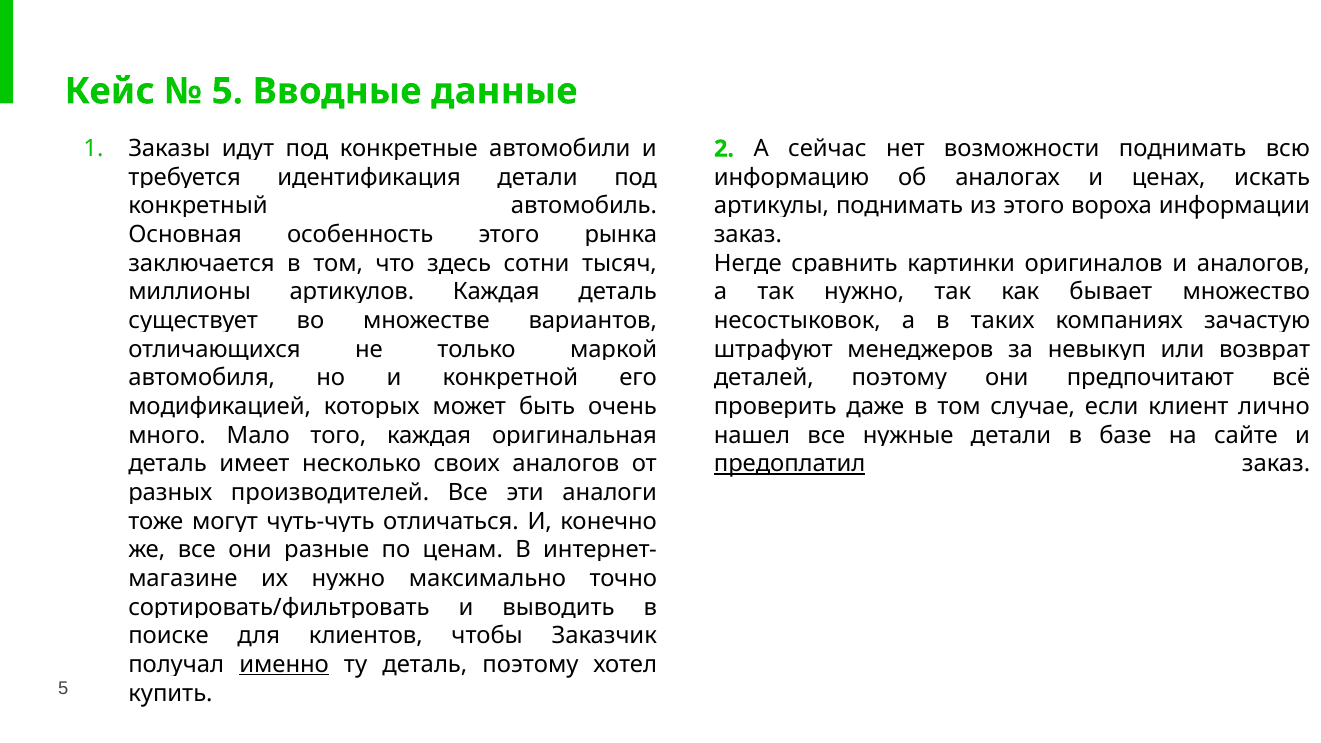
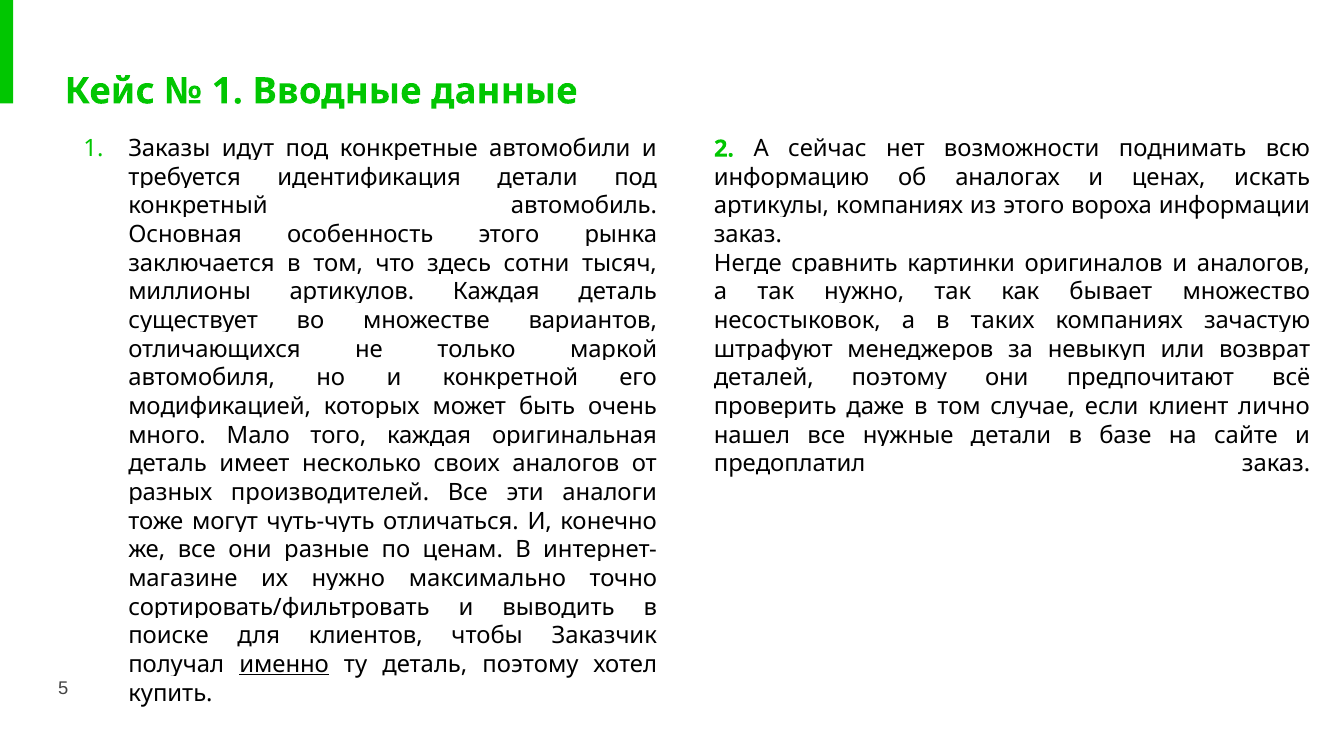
5 at (227, 91): 5 -> 1
поднимать at (900, 206): поднимать -> компаниях
предоплатил underline: present -> none
